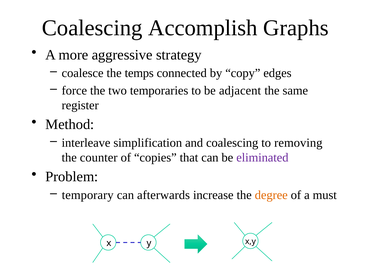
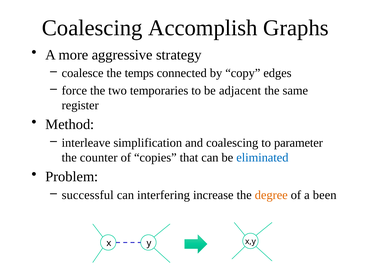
removing: removing -> parameter
eliminated colour: purple -> blue
temporary: temporary -> successful
afterwards: afterwards -> interfering
must: must -> been
